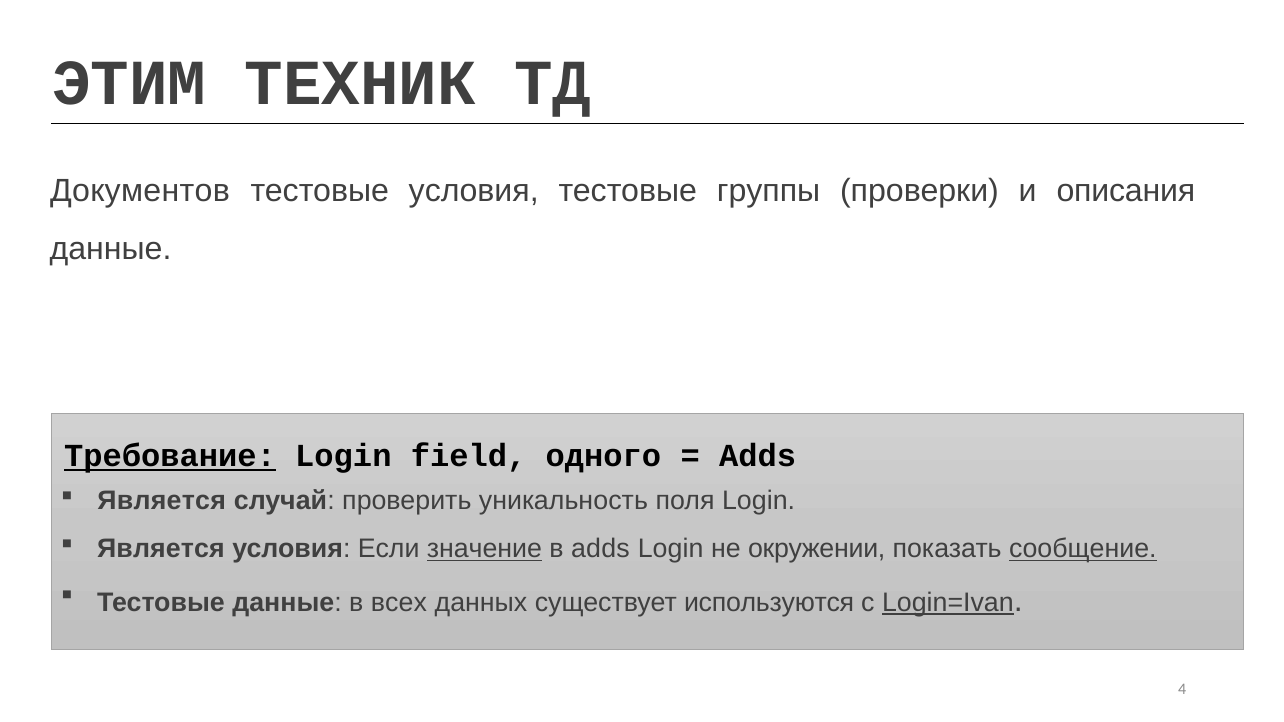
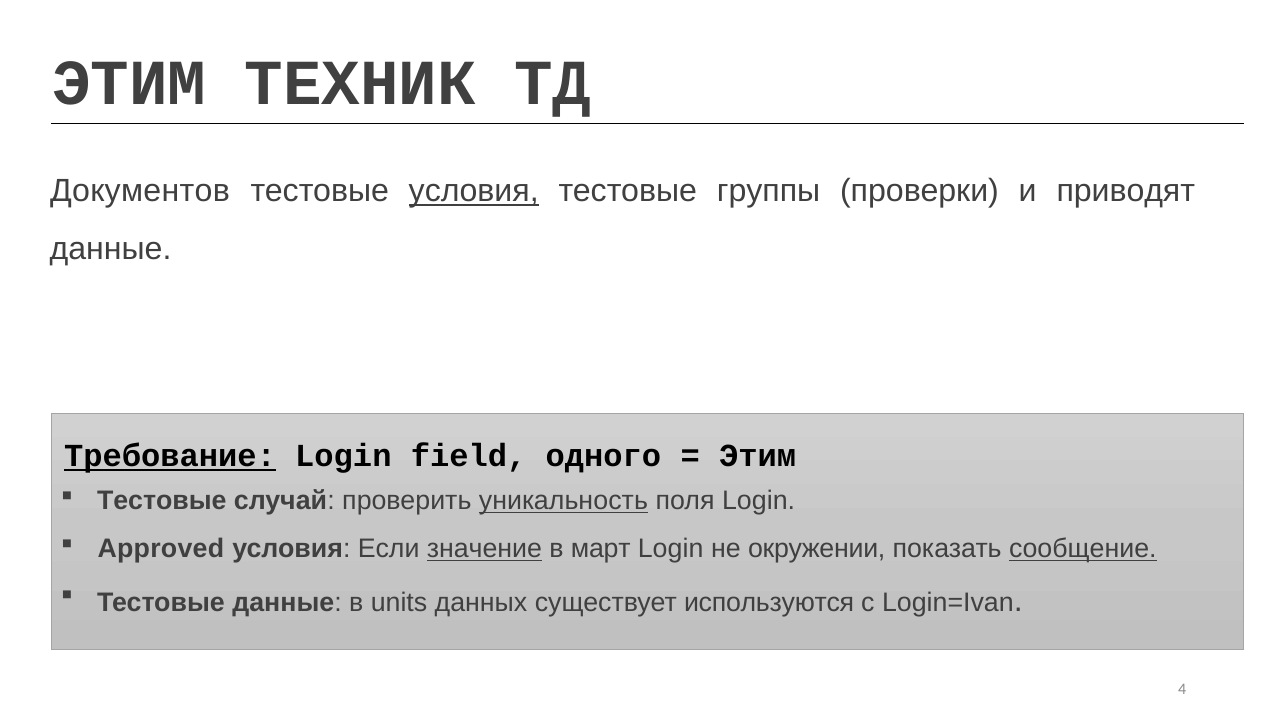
условия at (474, 191) underline: none -> present
описания: описания -> приводят
Adds at (758, 456): Adds -> Этим
Является at (162, 501): Является -> Тестовые
уникальность underline: none -> present
Является at (161, 549): Является -> Approved
в adds: adds -> март
всех: всех -> units
Login=Ivan underline: present -> none
